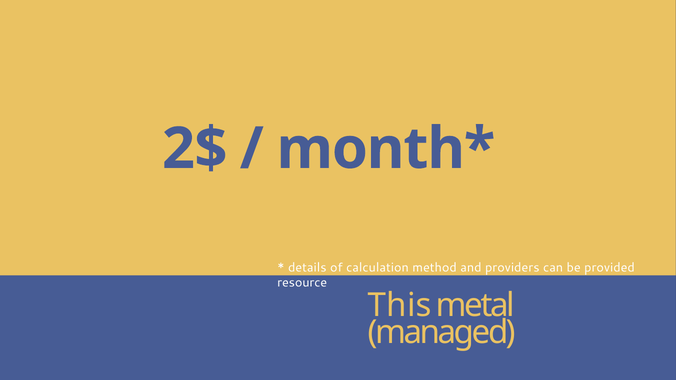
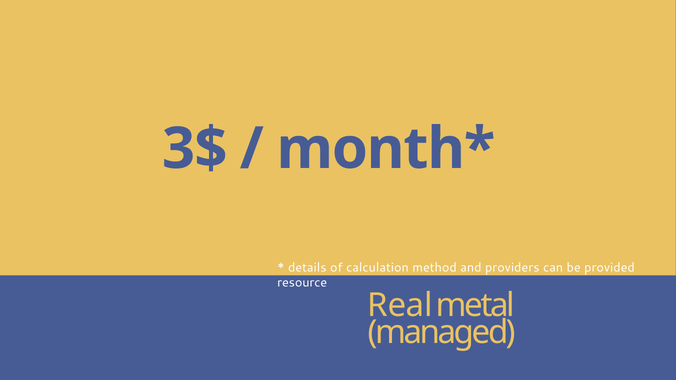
2$: 2$ -> 3$
This: This -> Real
